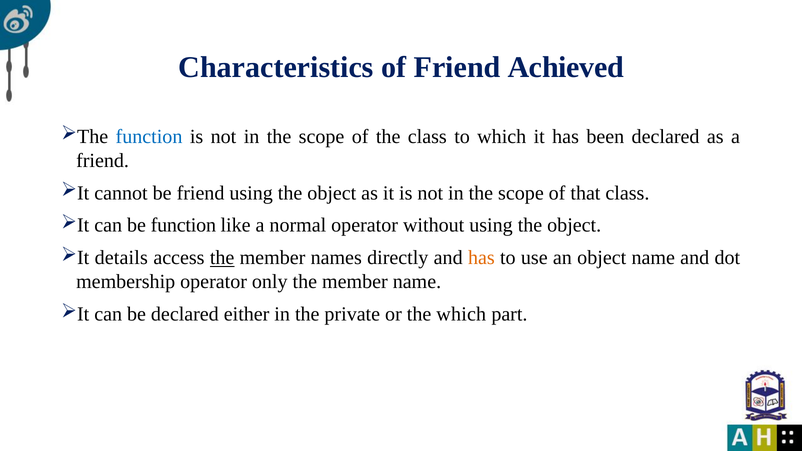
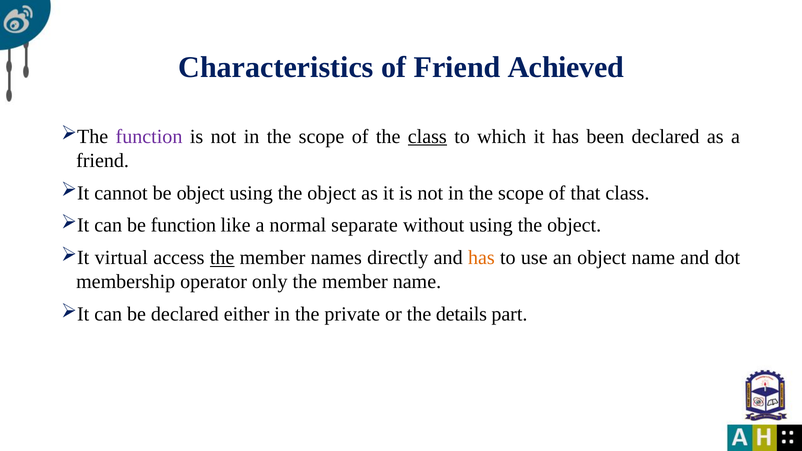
function at (149, 137) colour: blue -> purple
class at (427, 137) underline: none -> present
be friend: friend -> object
normal operator: operator -> separate
details: details -> virtual
the which: which -> details
